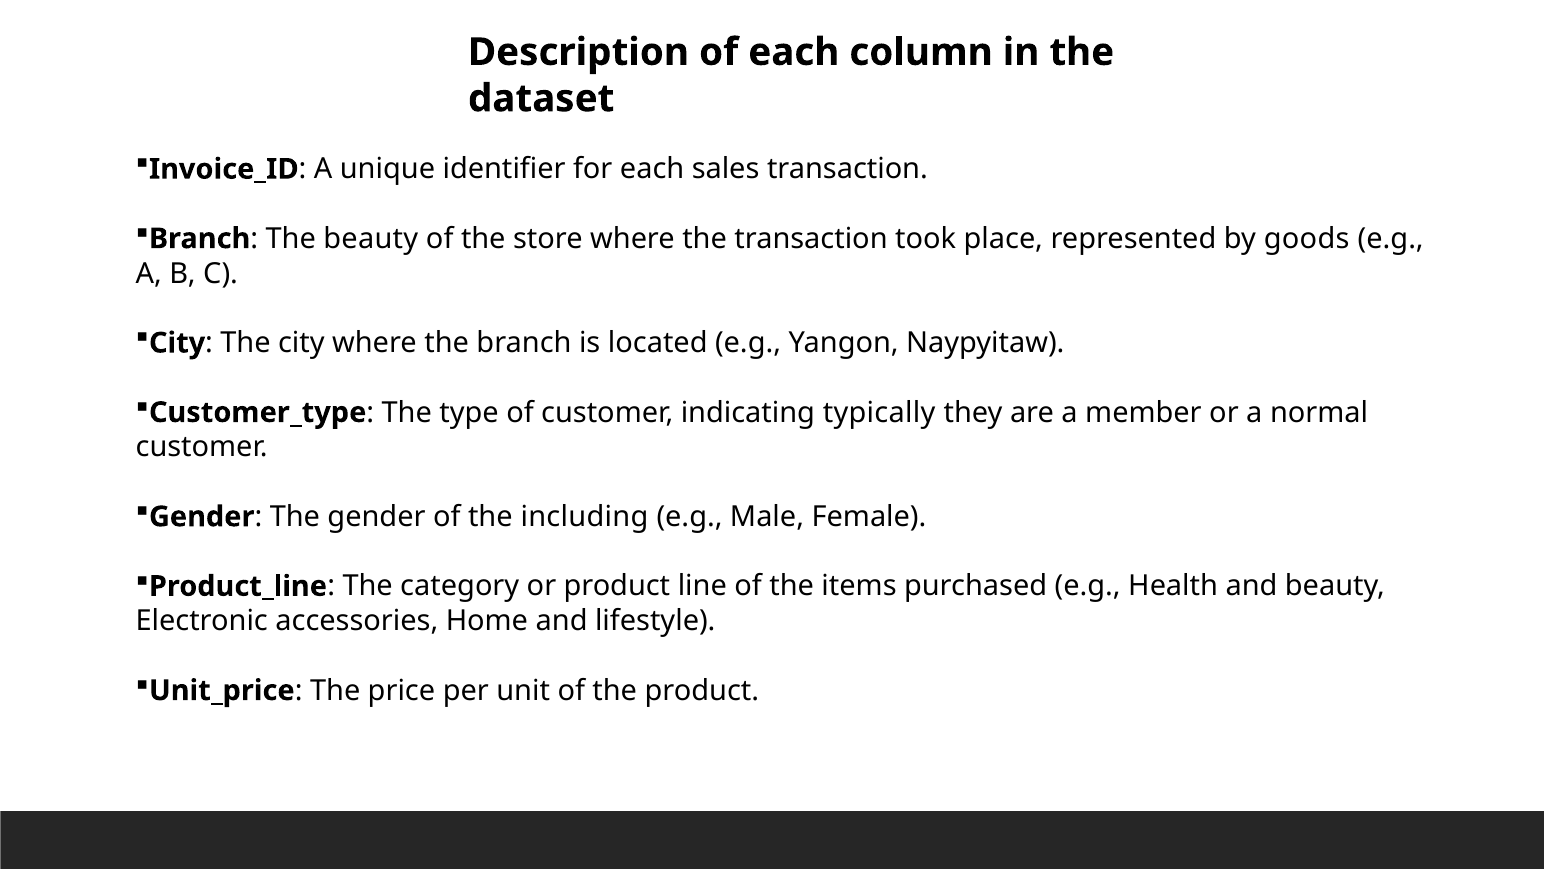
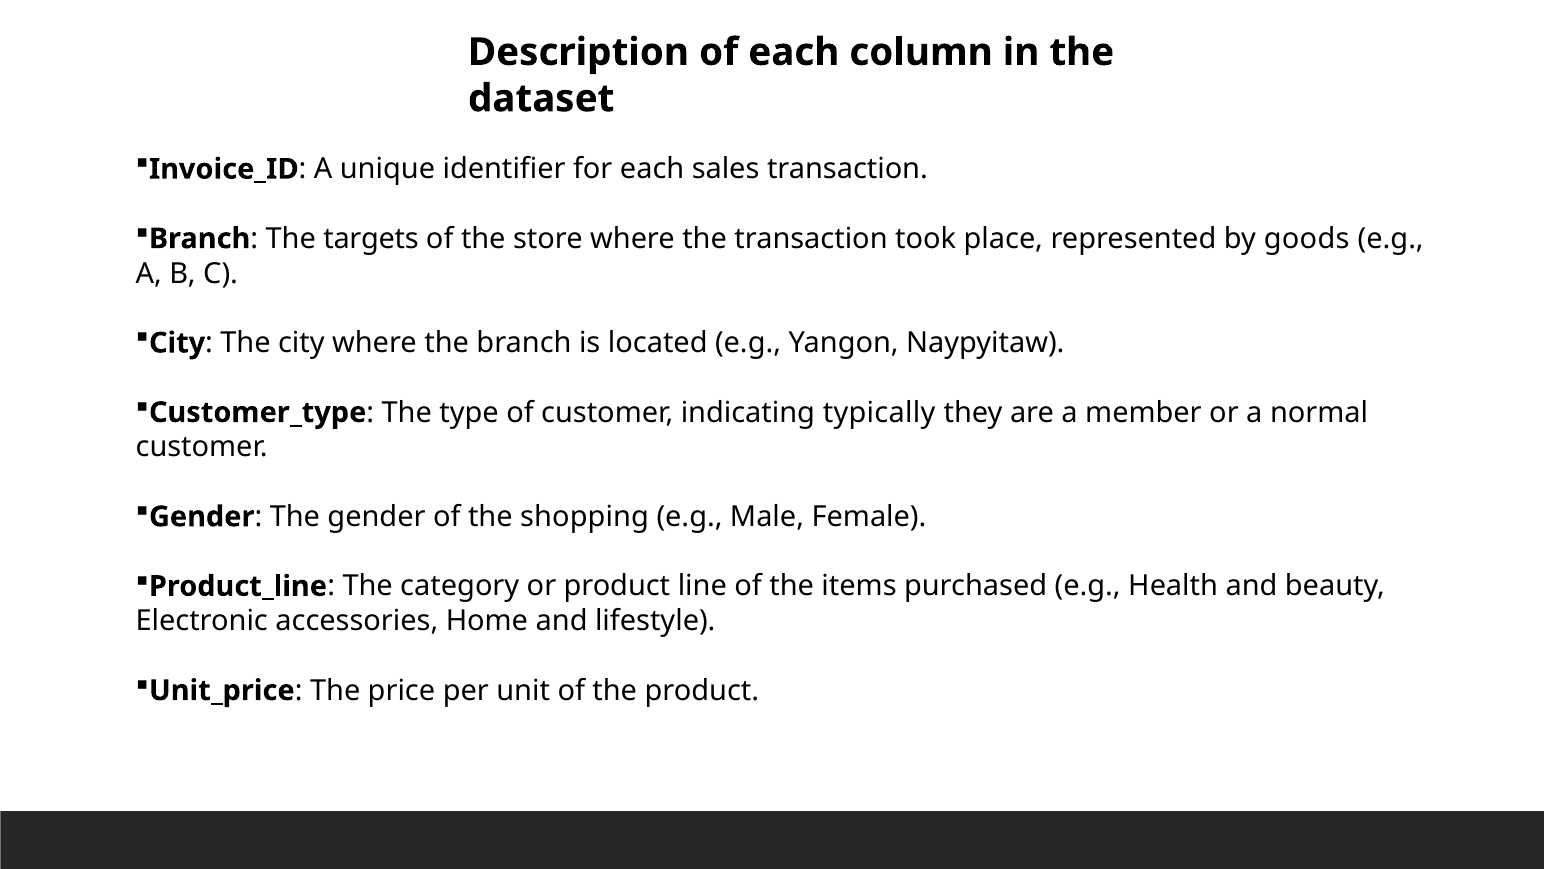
The beauty: beauty -> targets
including: including -> shopping
